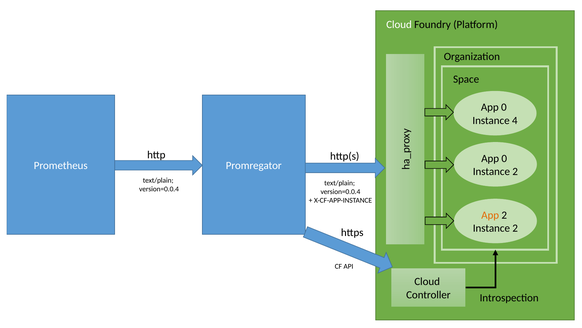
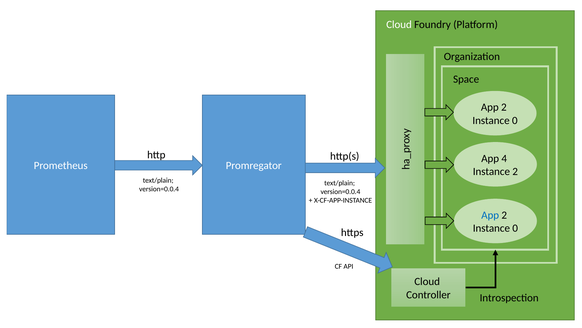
0 at (504, 107): 0 -> 2
4 at (515, 120): 4 -> 0
0 at (504, 158): 0 -> 4
App at (490, 215) colour: orange -> blue
2 at (515, 228): 2 -> 0
